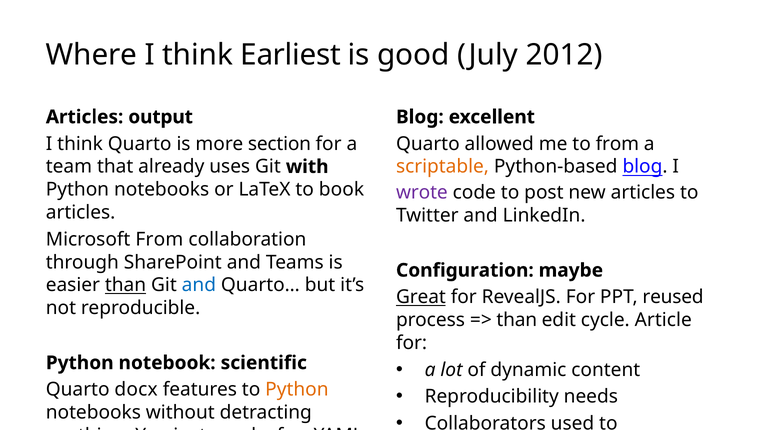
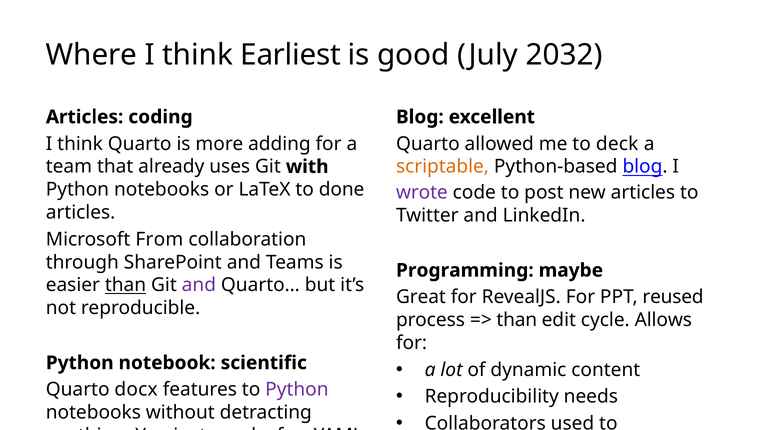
2012: 2012 -> 2032
output: output -> coding
section: section -> adding
to from: from -> deck
book: book -> done
Configuration: Configuration -> Programming
and at (199, 285) colour: blue -> purple
Great underline: present -> none
Article: Article -> Allows
Python at (297, 389) colour: orange -> purple
